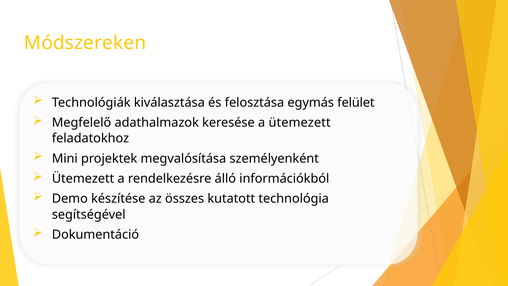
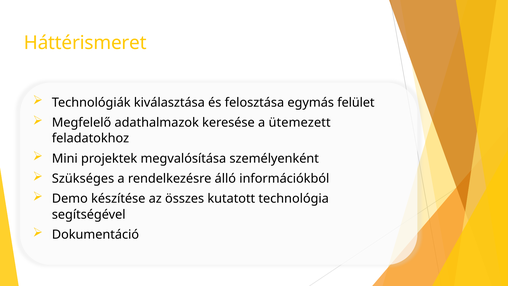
Módszereken: Módszereken -> Háttérismeret
Ütemezett at (83, 178): Ütemezett -> Szükséges
